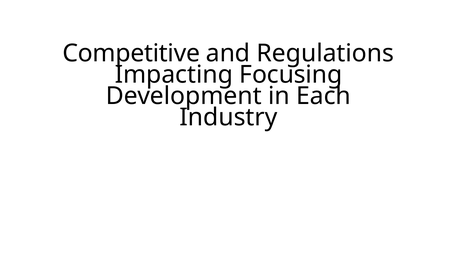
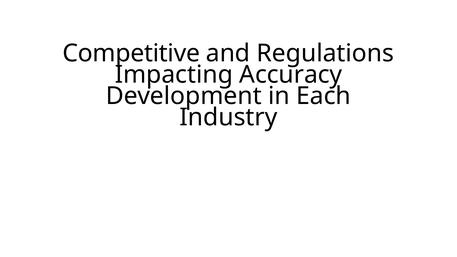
Focusing: Focusing -> Accuracy
